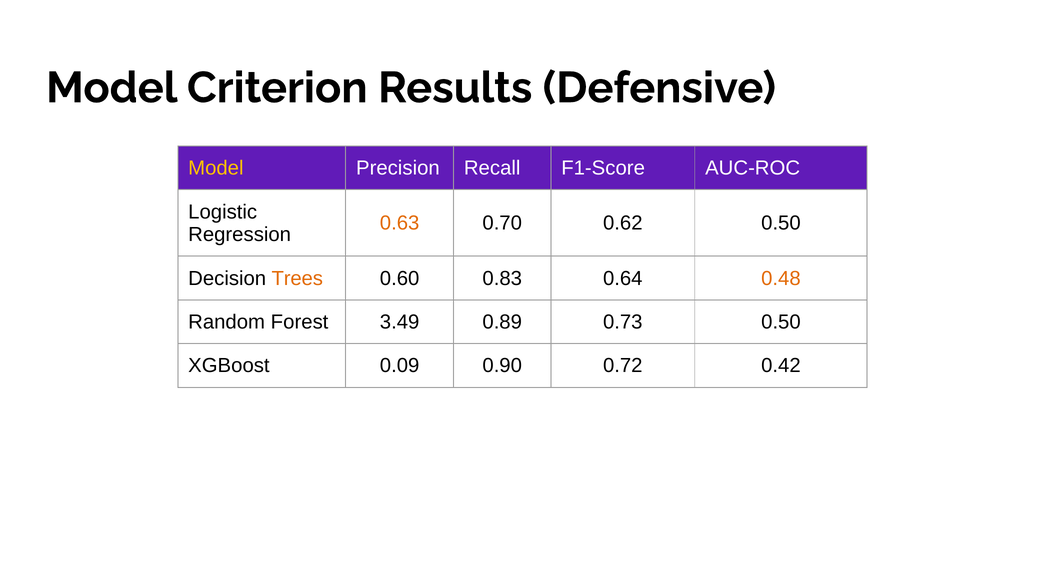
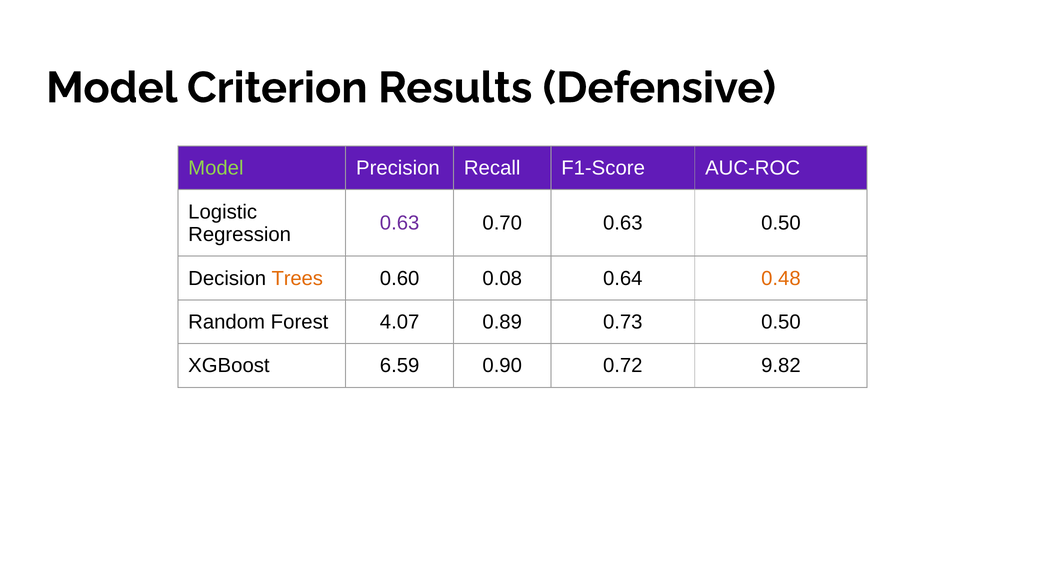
Model at (216, 168) colour: yellow -> light green
0.63 at (400, 223) colour: orange -> purple
0.70 0.62: 0.62 -> 0.63
0.83: 0.83 -> 0.08
3.49: 3.49 -> 4.07
0.09: 0.09 -> 6.59
0.42: 0.42 -> 9.82
